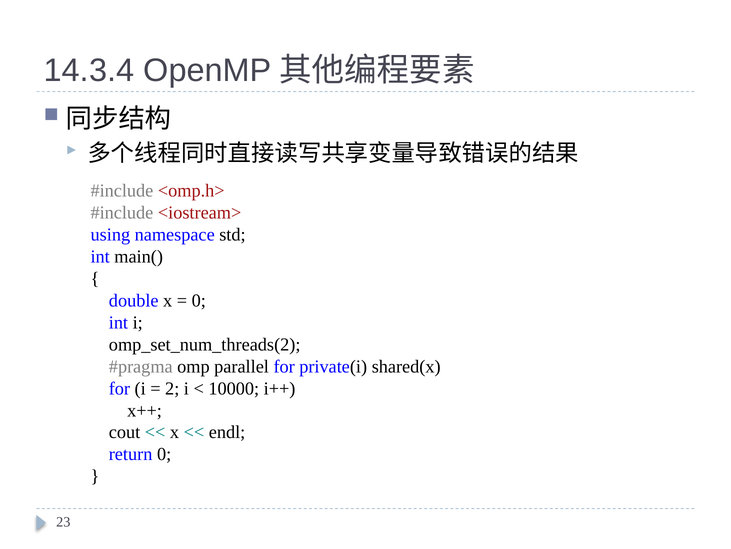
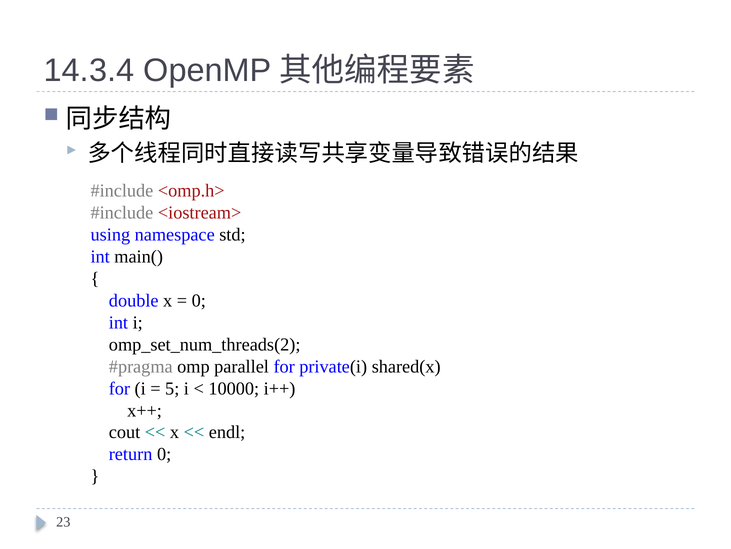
2: 2 -> 5
